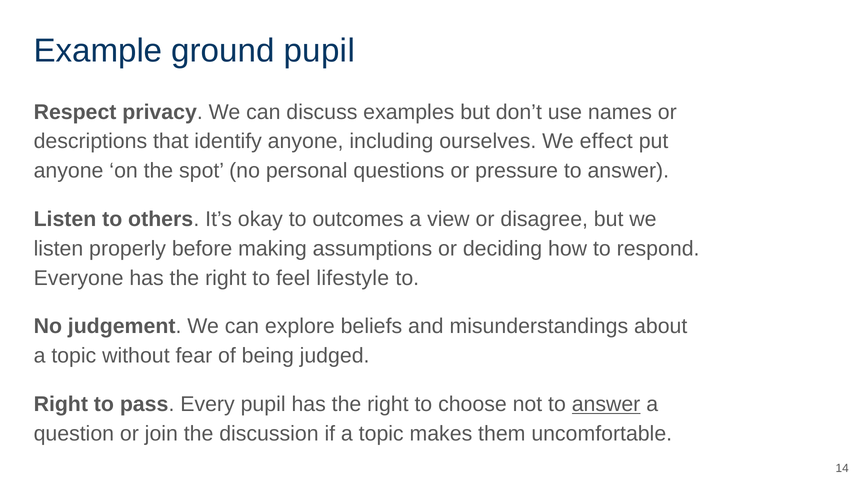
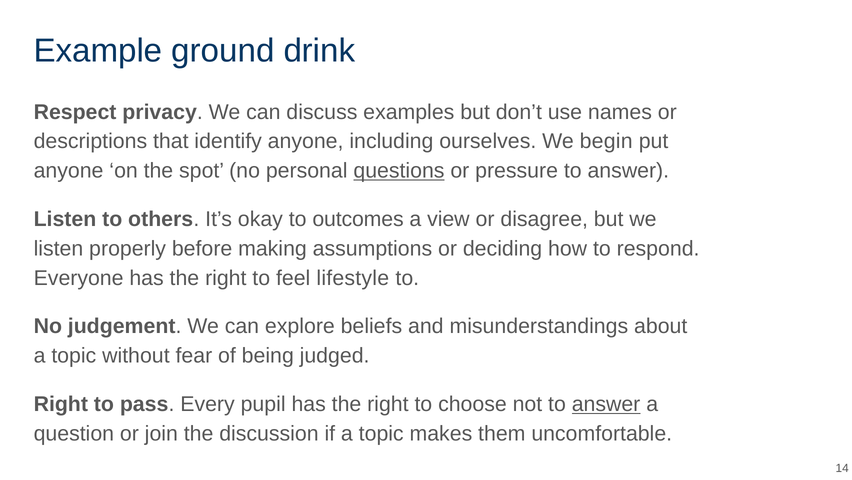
ground pupil: pupil -> drink
effect: effect -> begin
questions underline: none -> present
